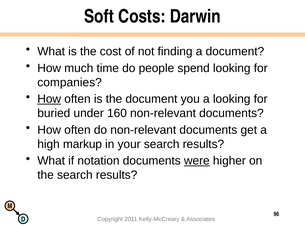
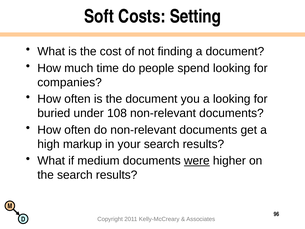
Darwin: Darwin -> Setting
How at (49, 99) underline: present -> none
160: 160 -> 108
notation: notation -> medium
